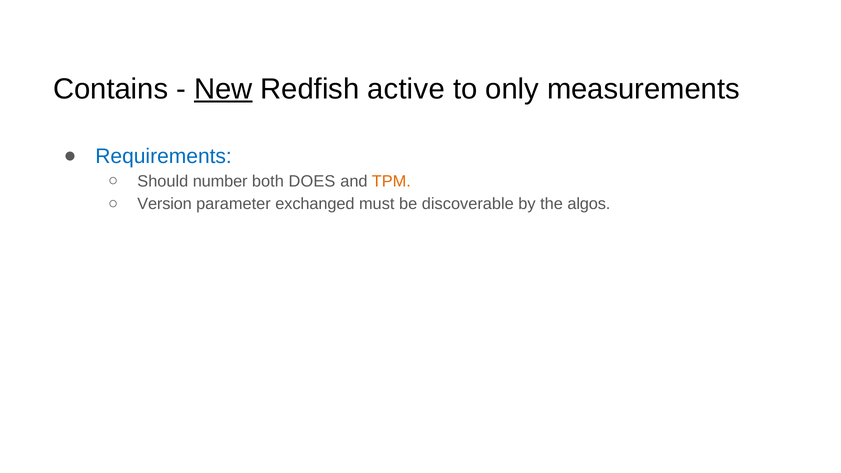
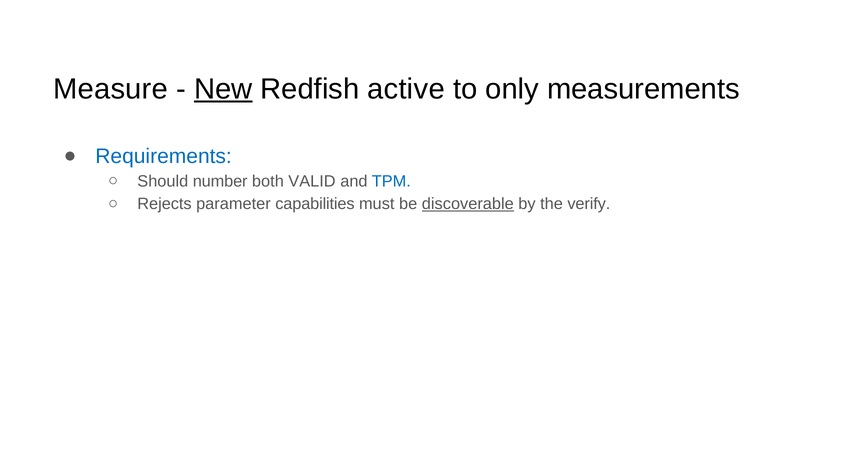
Contains: Contains -> Measure
DOES: DOES -> VALID
TPM colour: orange -> blue
Version: Version -> Rejects
exchanged: exchanged -> capabilities
discoverable underline: none -> present
algos: algos -> verify
